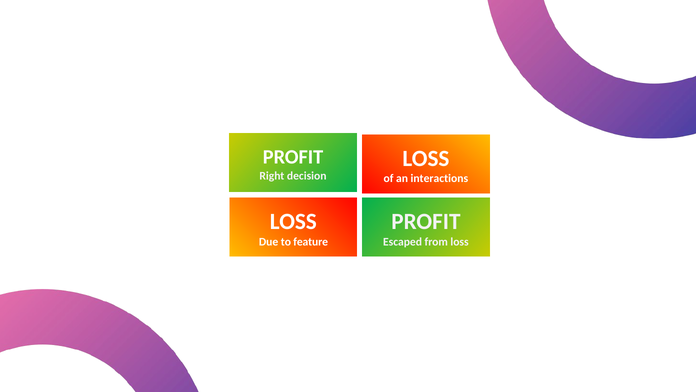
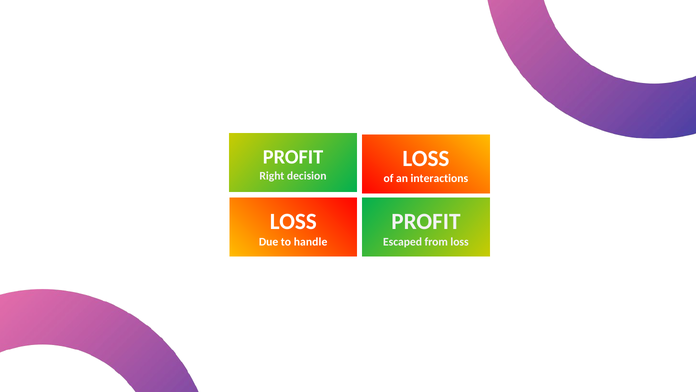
feature: feature -> handle
